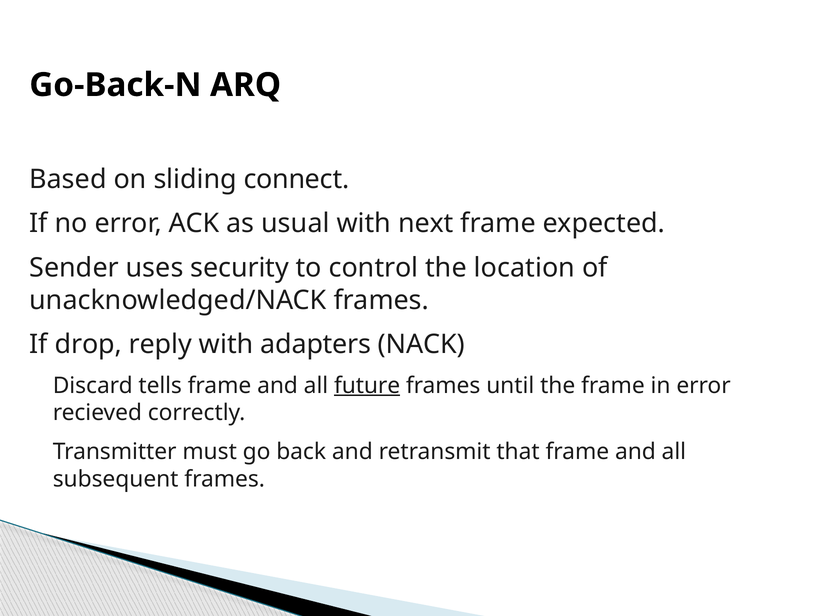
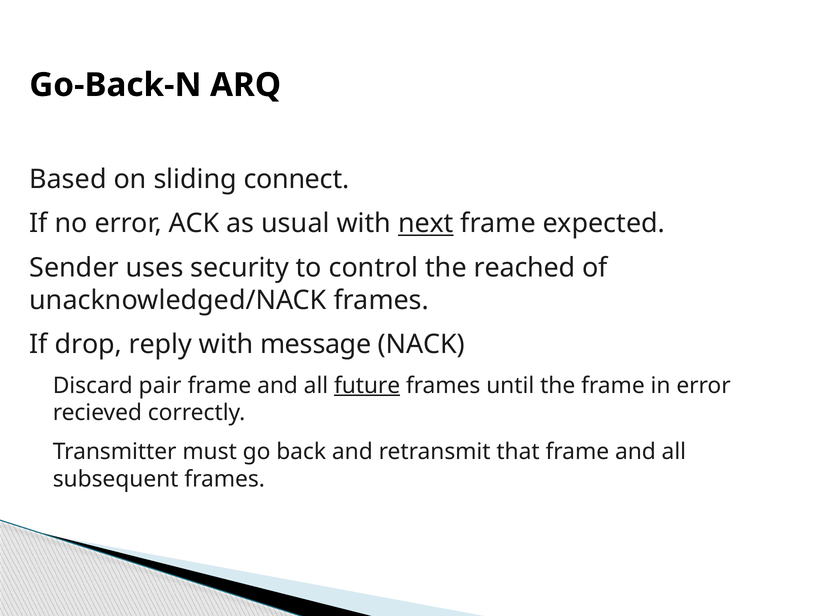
next underline: none -> present
location: location -> reached
adapters: adapters -> message
tells: tells -> pair
